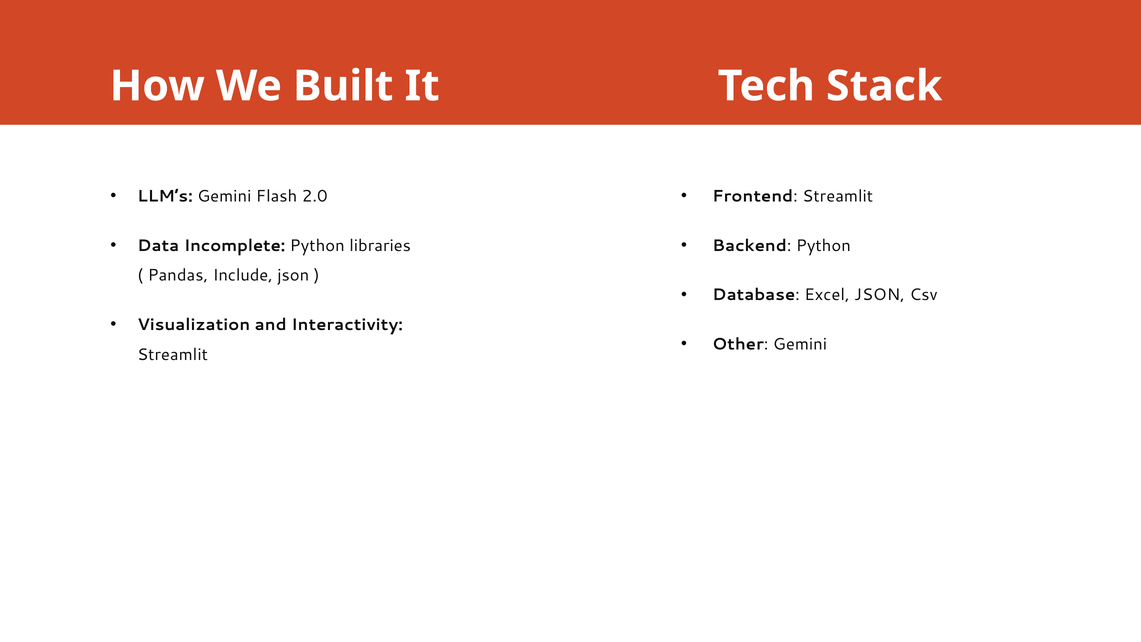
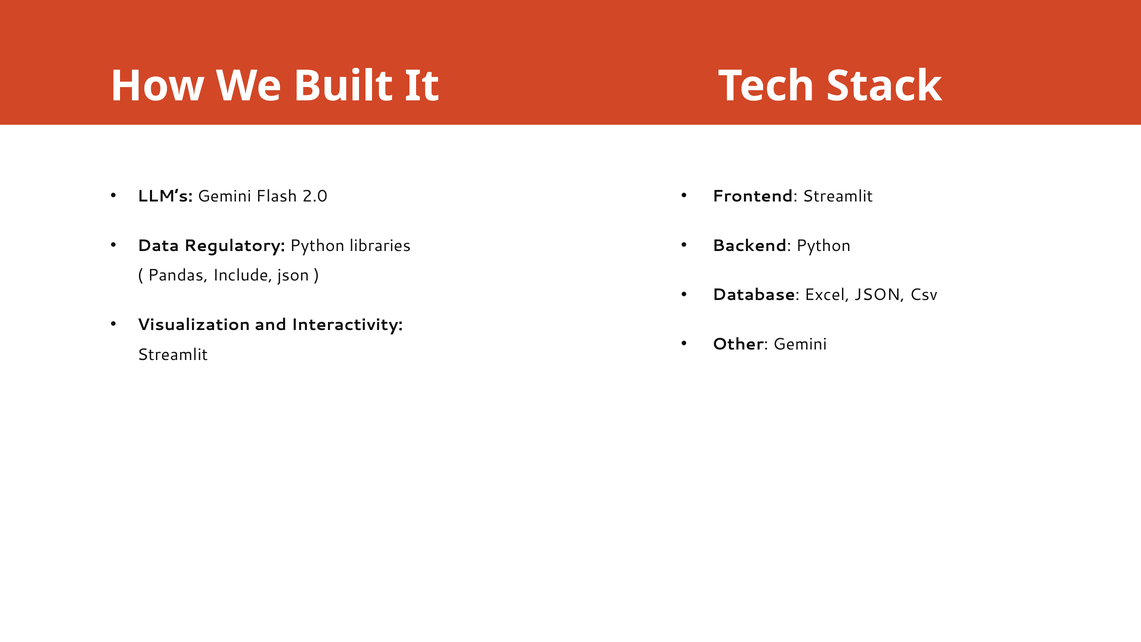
Incomplete: Incomplete -> Regulatory
